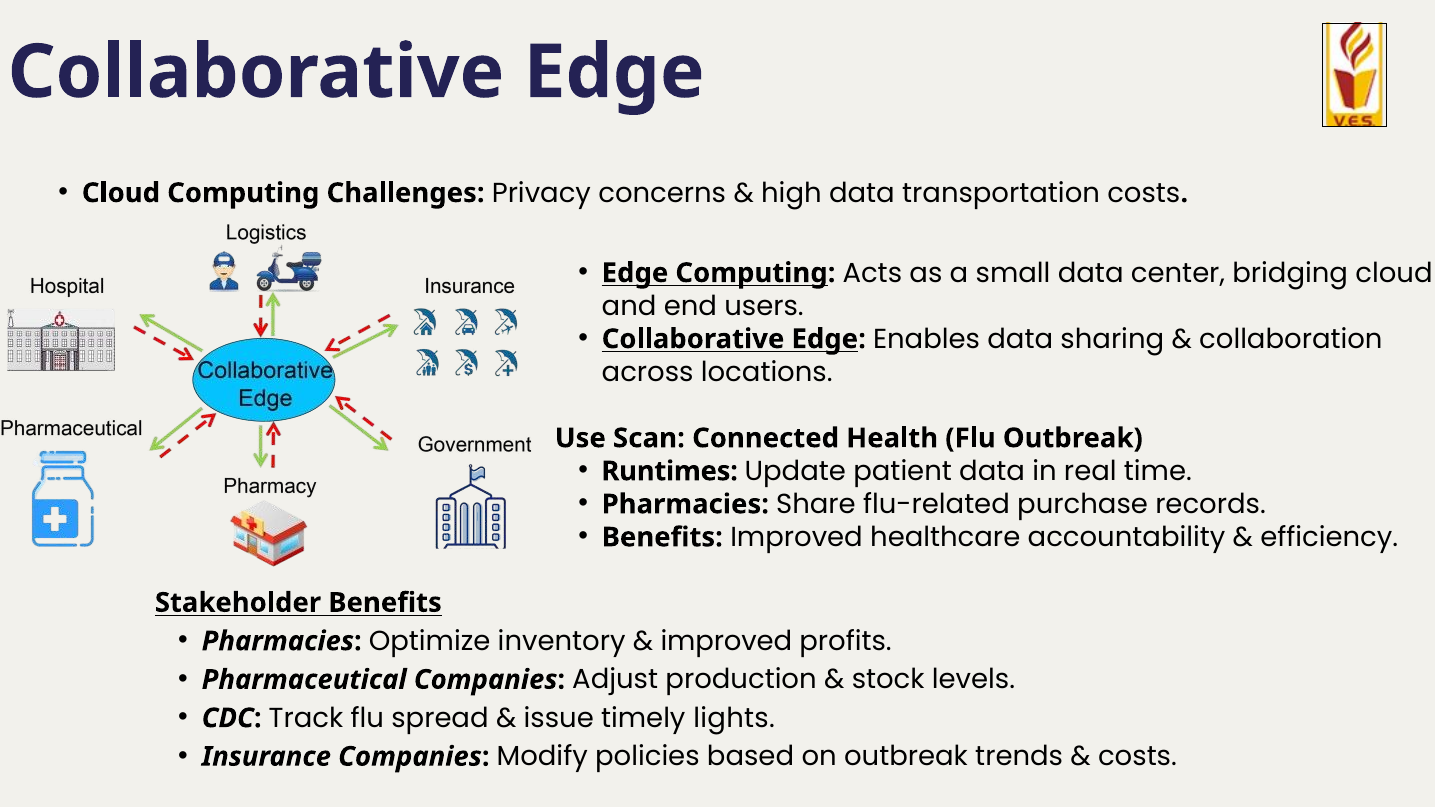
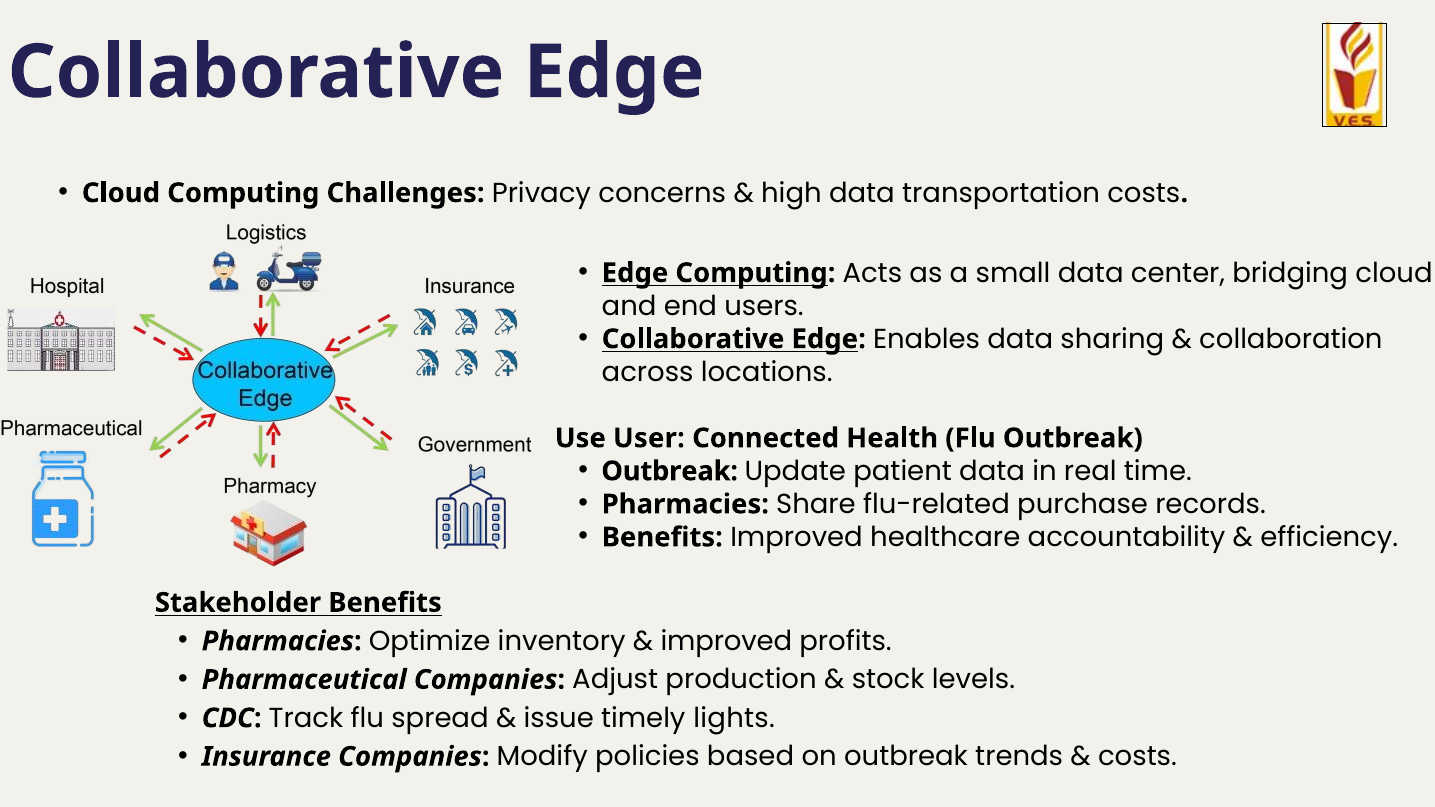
Scan: Scan -> User
Runtimes at (670, 471): Runtimes -> Outbreak
